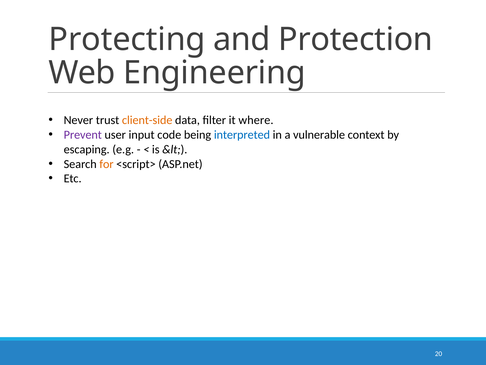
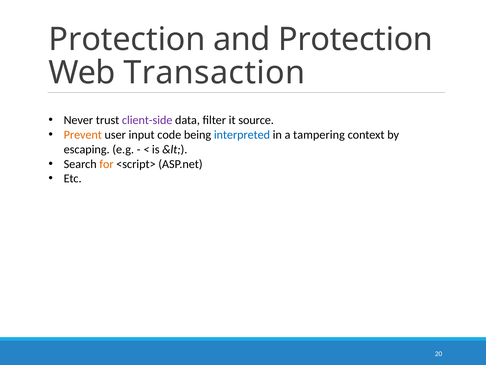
Protecting at (127, 40): Protecting -> Protection
Engineering: Engineering -> Transaction
client-side colour: orange -> purple
where: where -> source
Prevent colour: purple -> orange
vulnerable: vulnerable -> tampering
